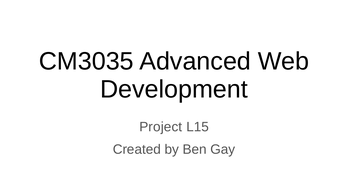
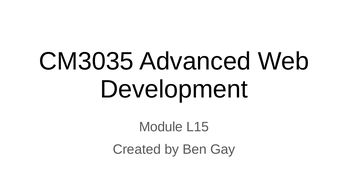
Project: Project -> Module
